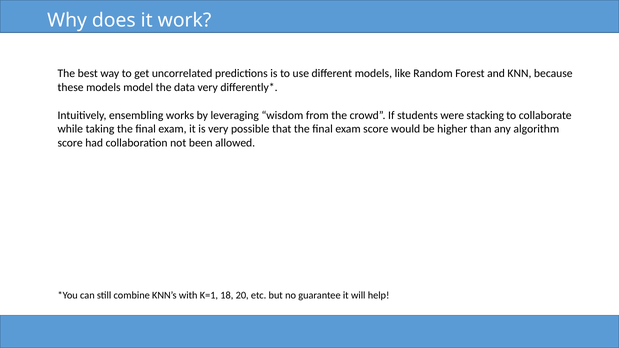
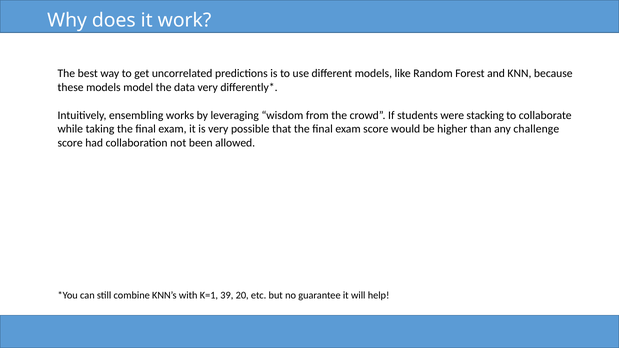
algorithm: algorithm -> challenge
18: 18 -> 39
